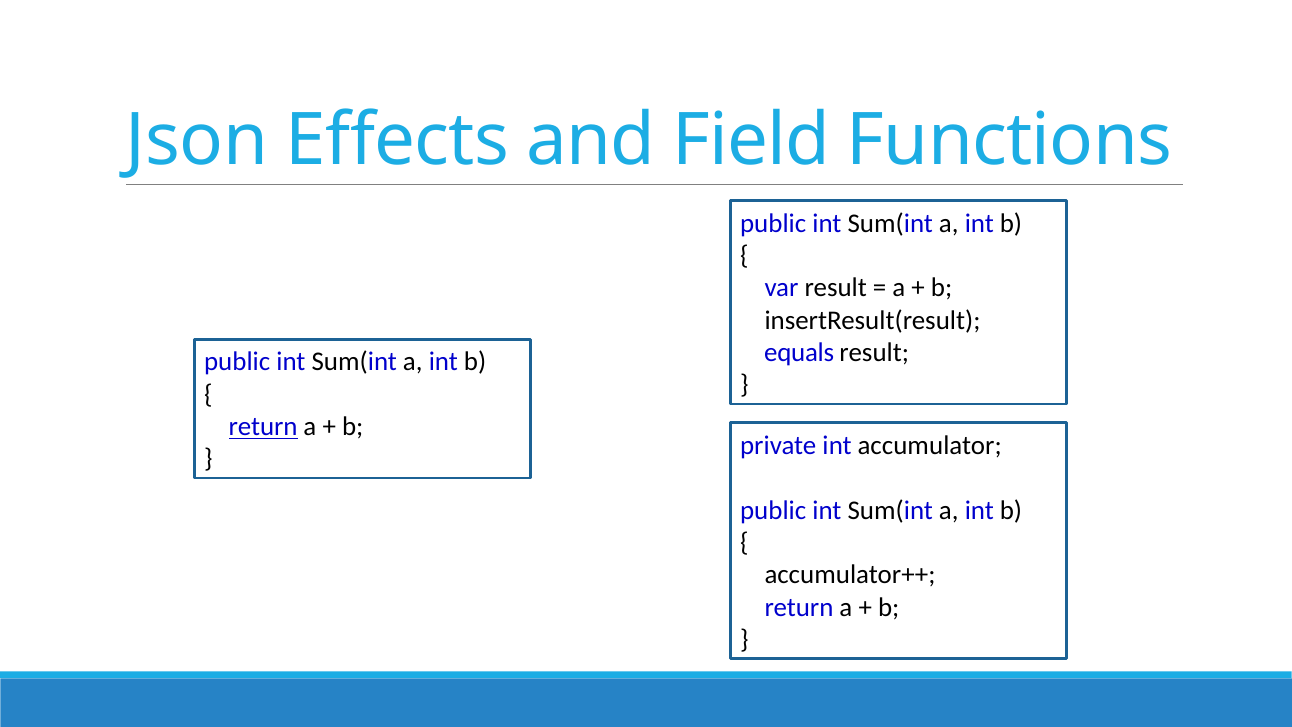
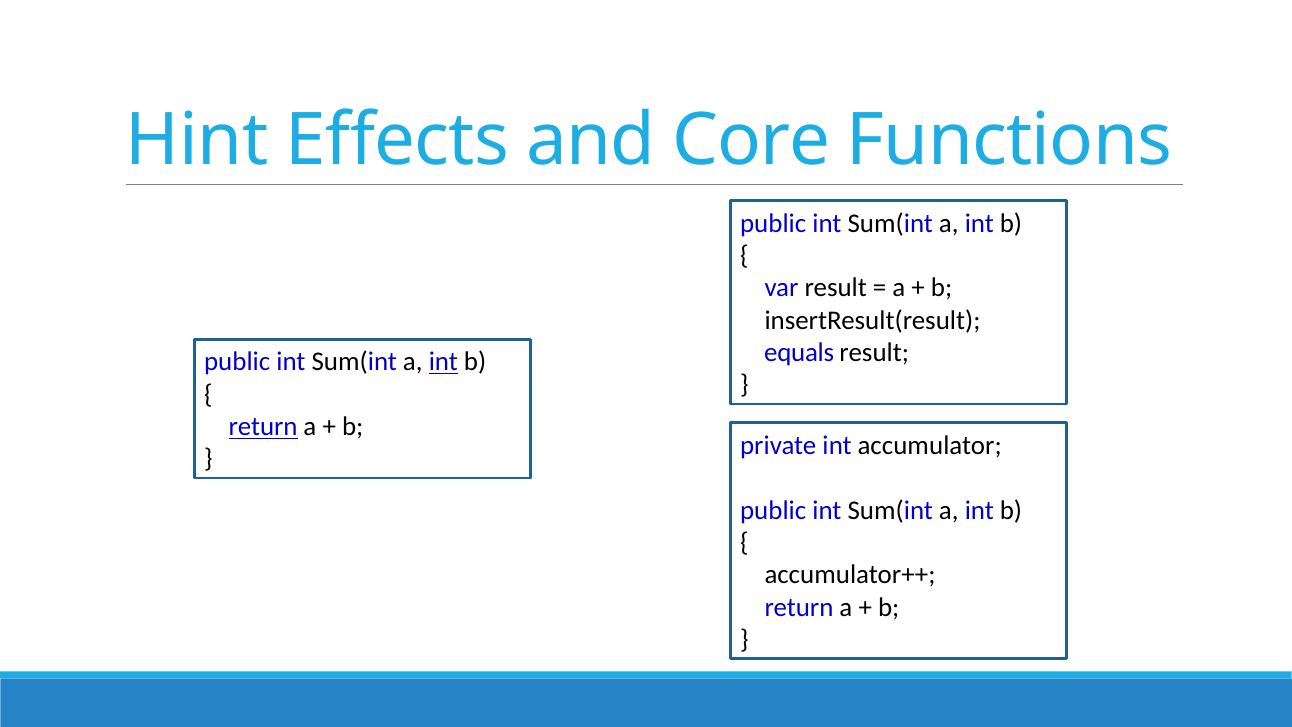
Json: Json -> Hint
Field: Field -> Core
int at (443, 362) underline: none -> present
